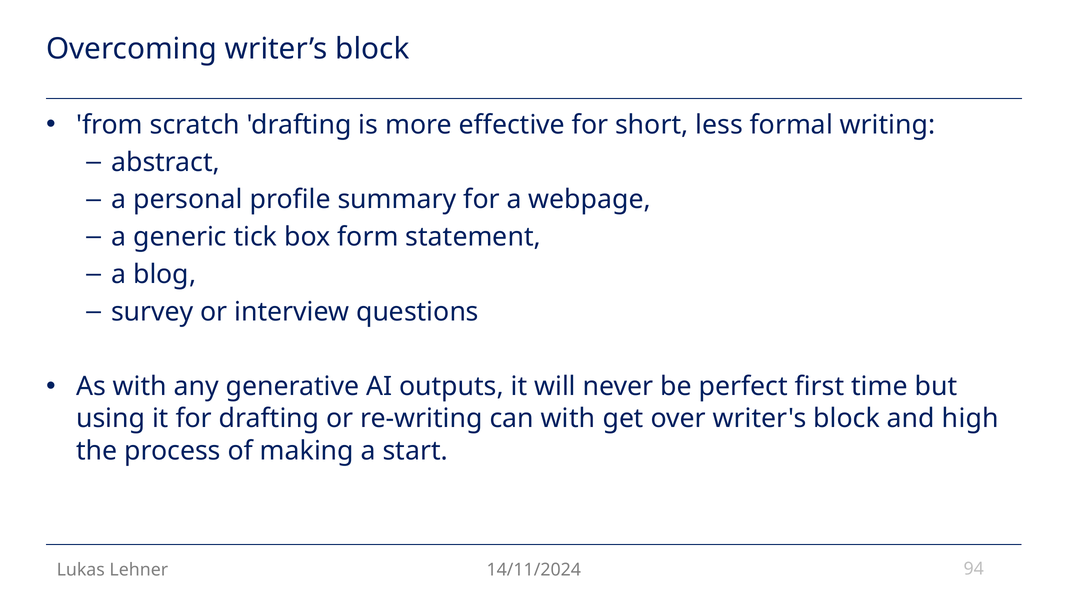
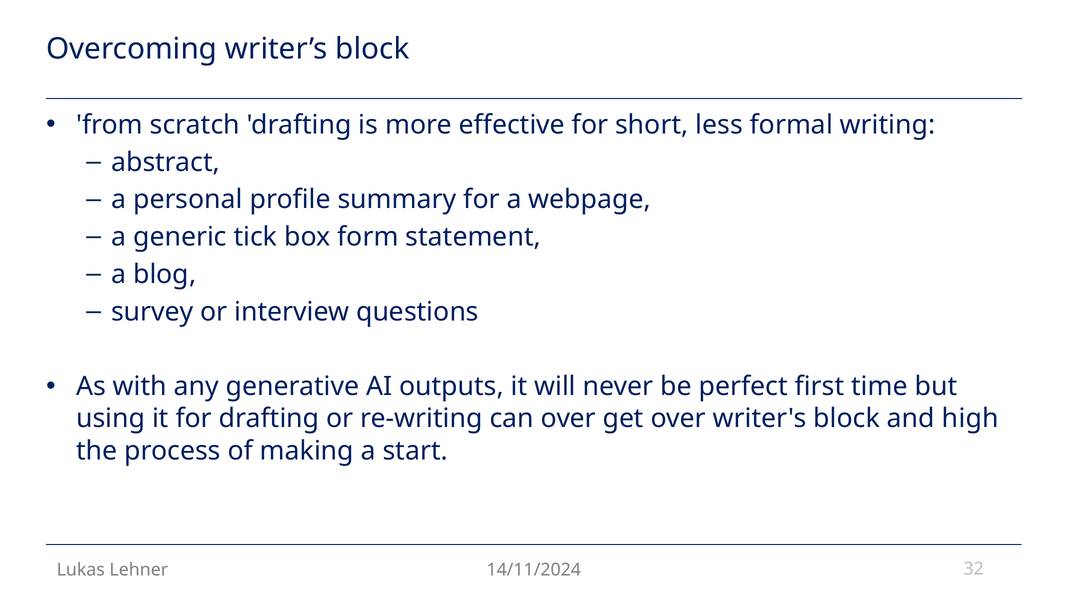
can with: with -> over
94: 94 -> 32
